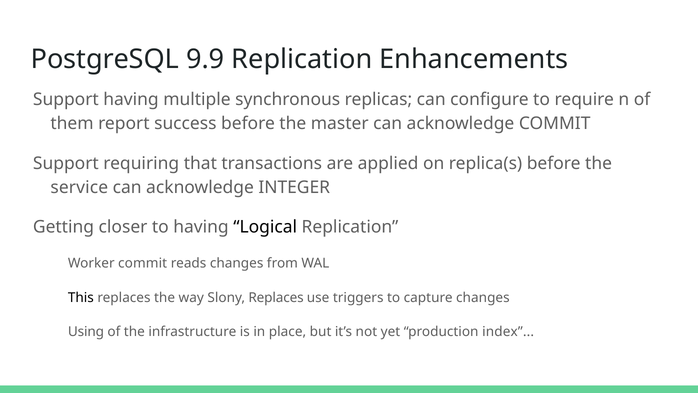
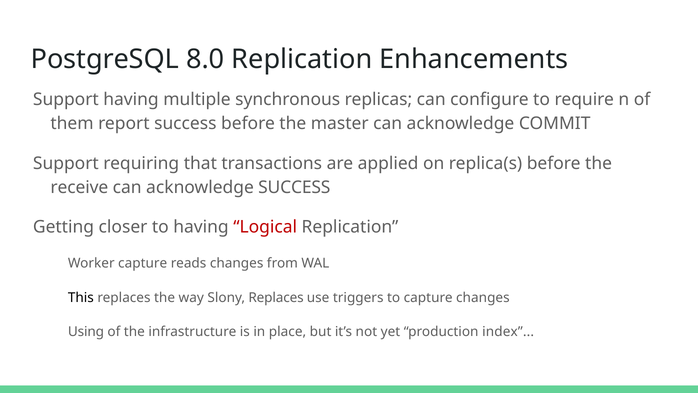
9.9: 9.9 -> 8.0
service: service -> receive
acknowledge INTEGER: INTEGER -> SUCCESS
Logical colour: black -> red
Worker commit: commit -> capture
